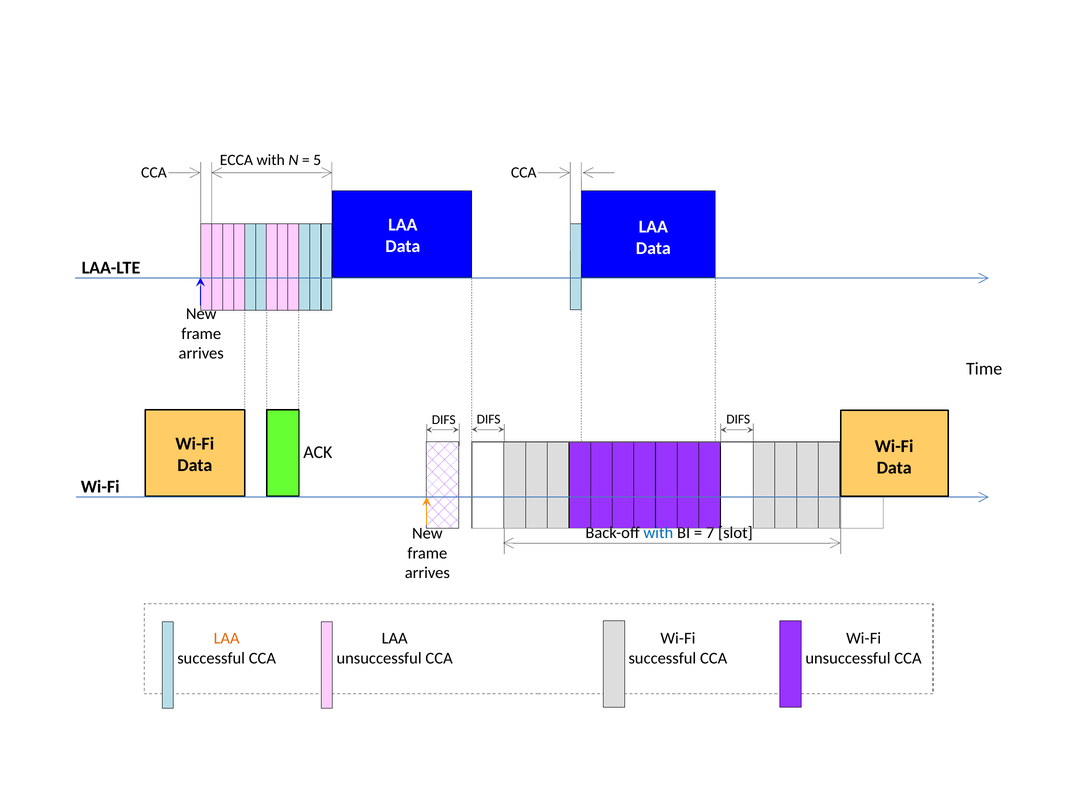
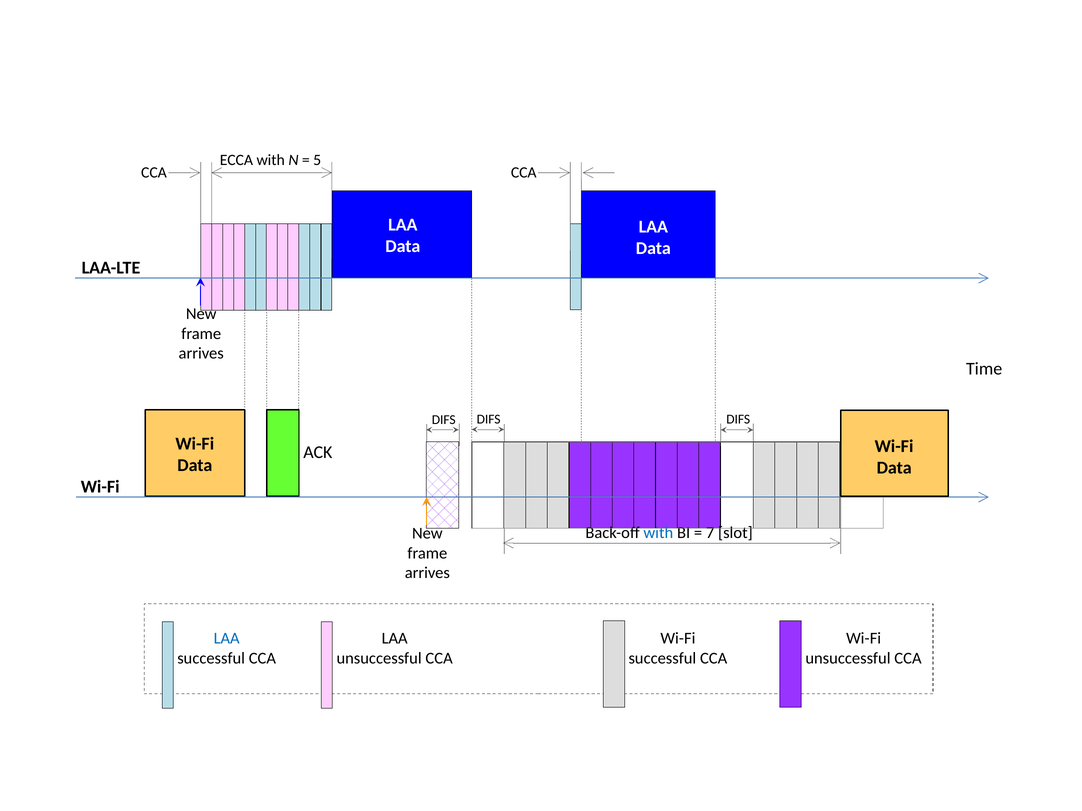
LAA at (227, 639) colour: orange -> blue
